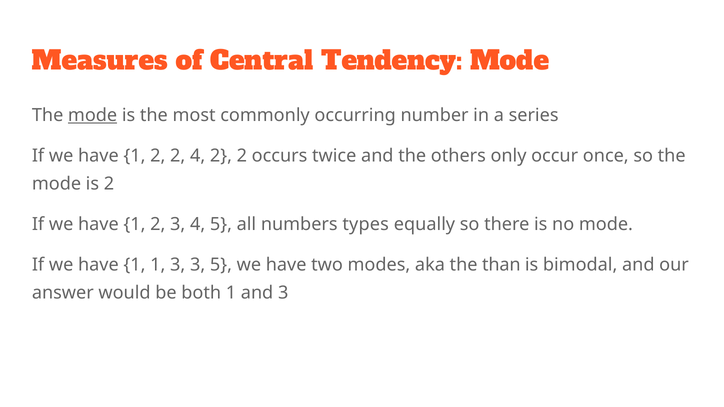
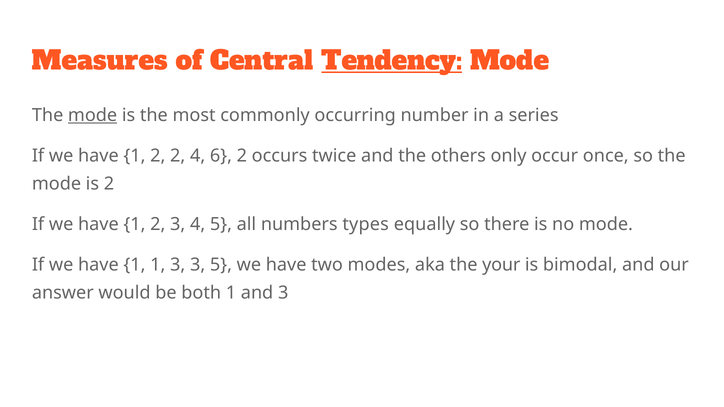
Tendency underline: none -> present
4 2: 2 -> 6
than: than -> your
